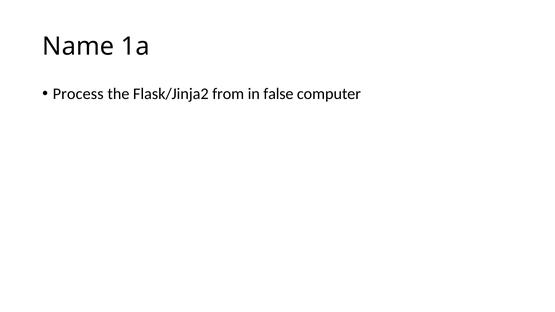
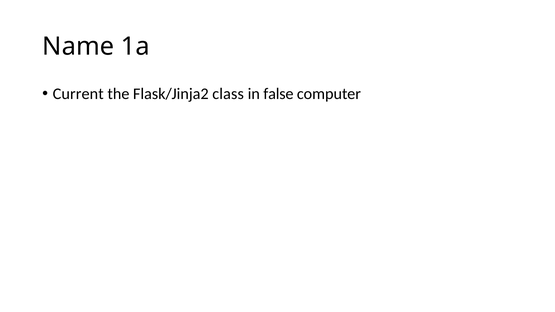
Process: Process -> Current
from: from -> class
